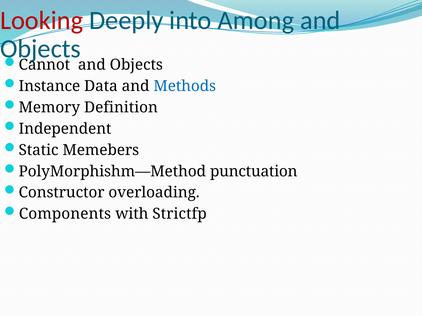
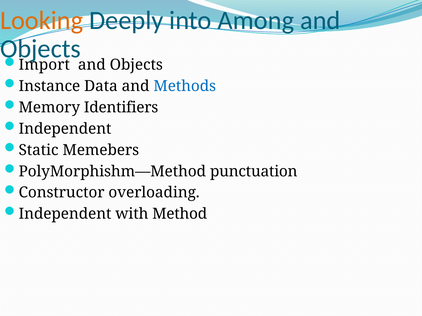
Looking colour: red -> orange
Cannot: Cannot -> Import
Definition: Definition -> Identifiers
Components at (65, 214): Components -> Independent
Strictfp: Strictfp -> Method
